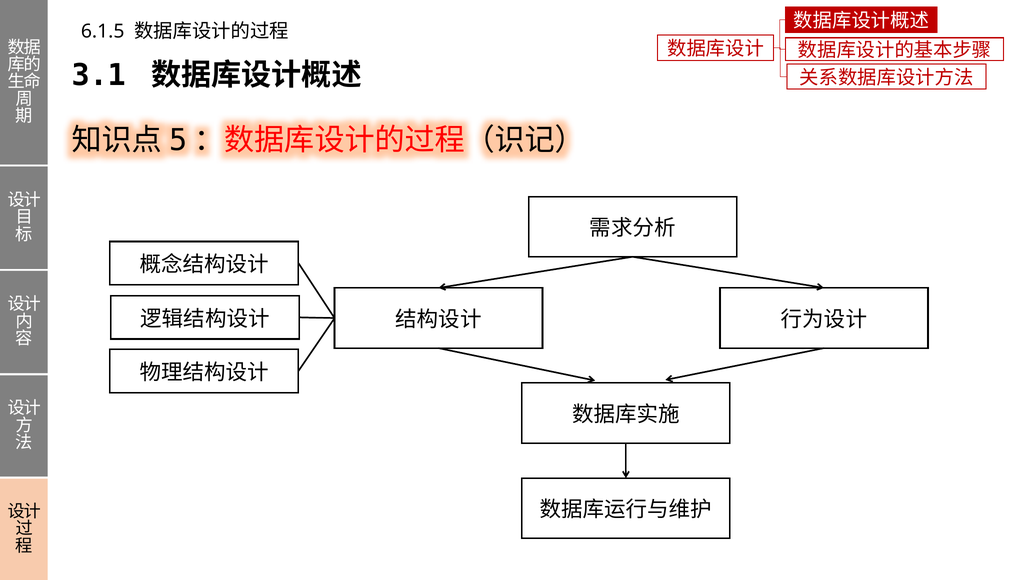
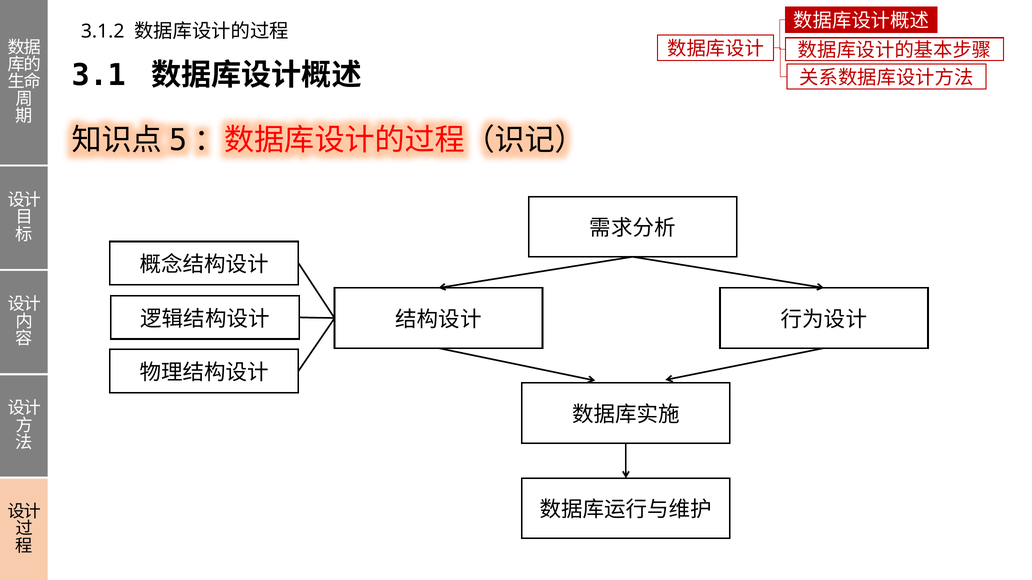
6.1.5: 6.1.5 -> 3.1.2
